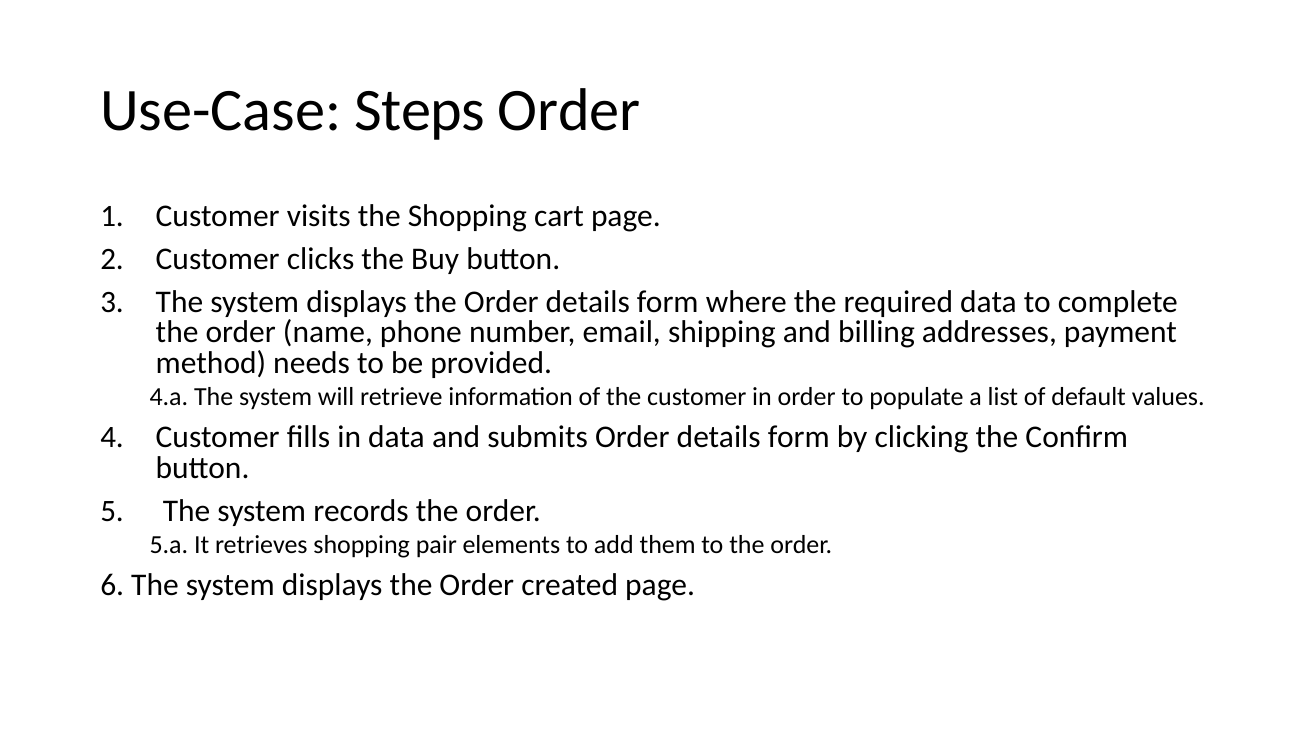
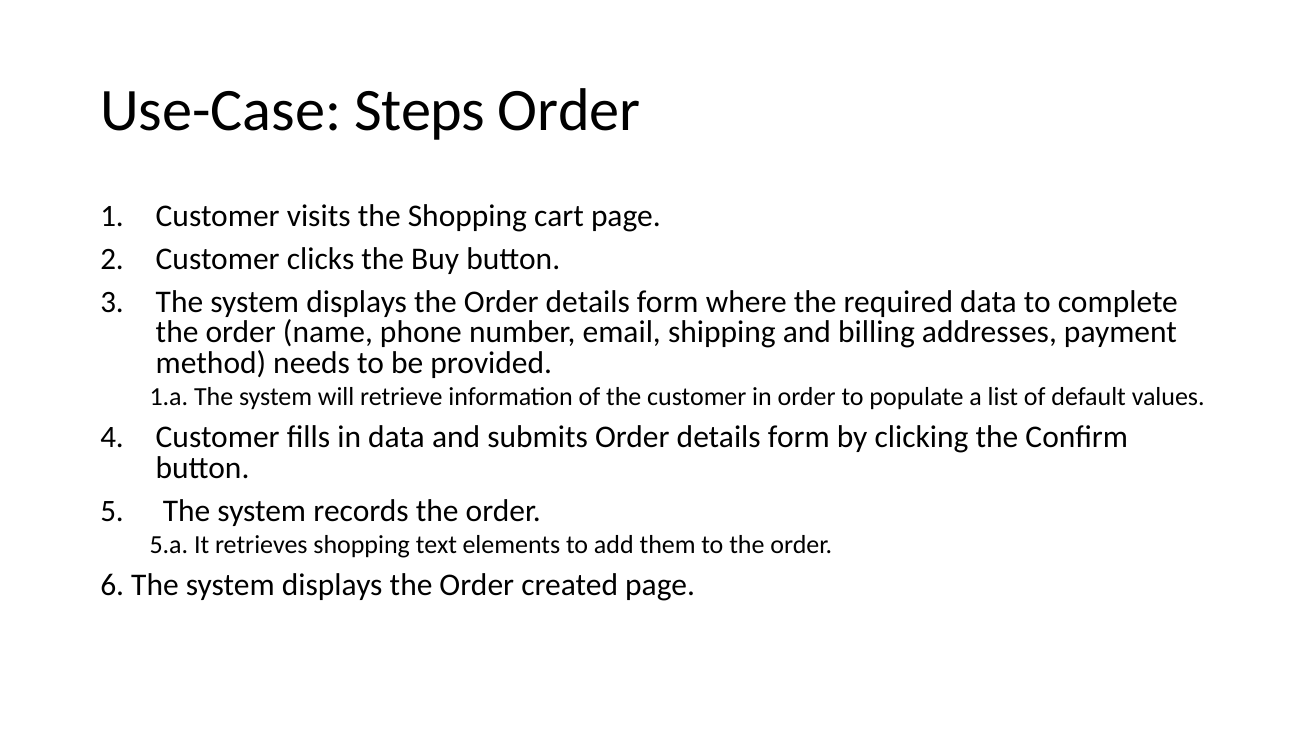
4.a: 4.a -> 1.a
pair: pair -> text
